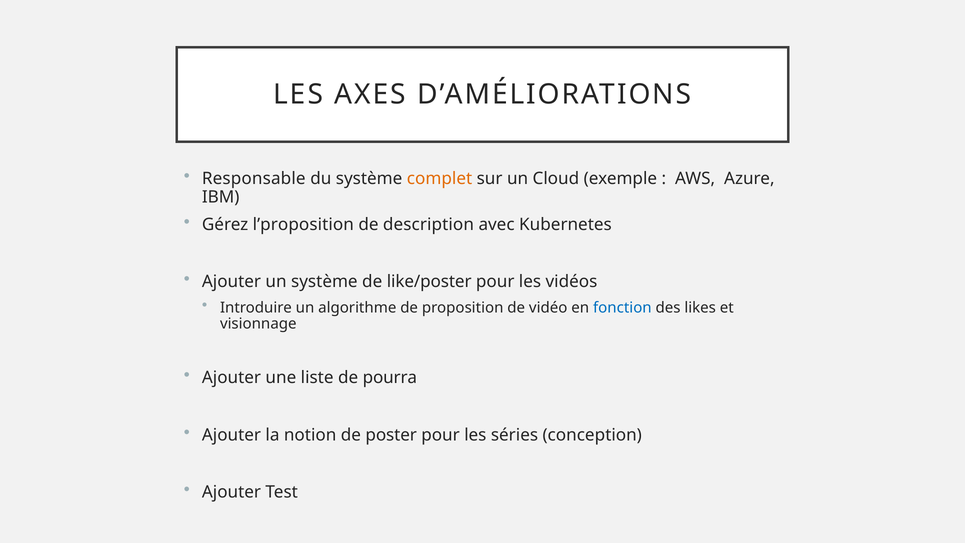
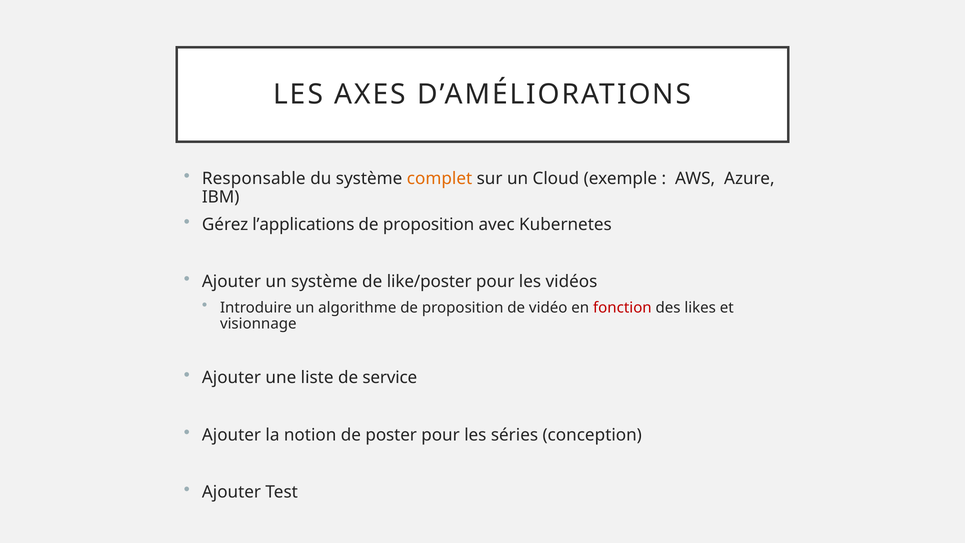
l’proposition: l’proposition -> l’applications
description at (428, 224): description -> proposition
fonction colour: blue -> red
pourra: pourra -> service
